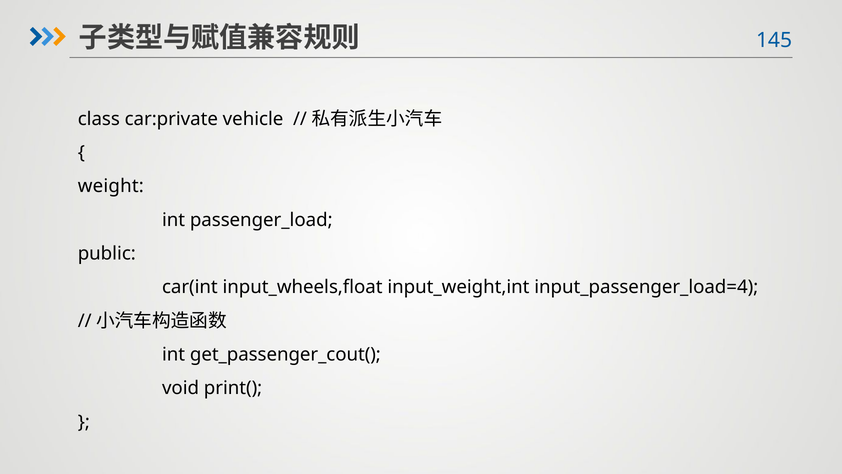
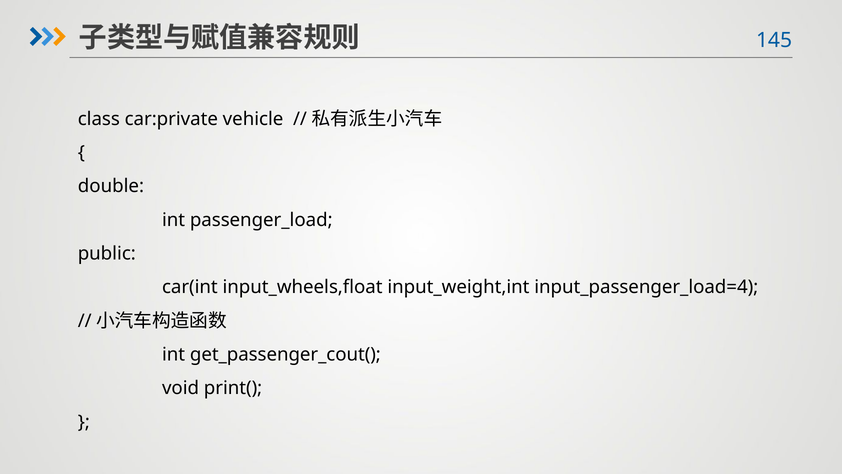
weight: weight -> double
